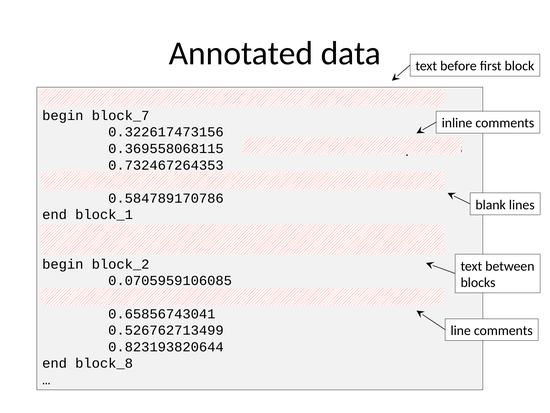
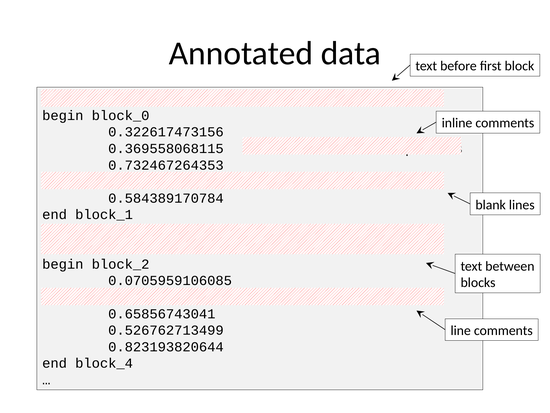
block_7: block_7 -> block_0
0.584789170786: 0.584789170786 -> 0.584389170784
block_8: block_8 -> block_4
